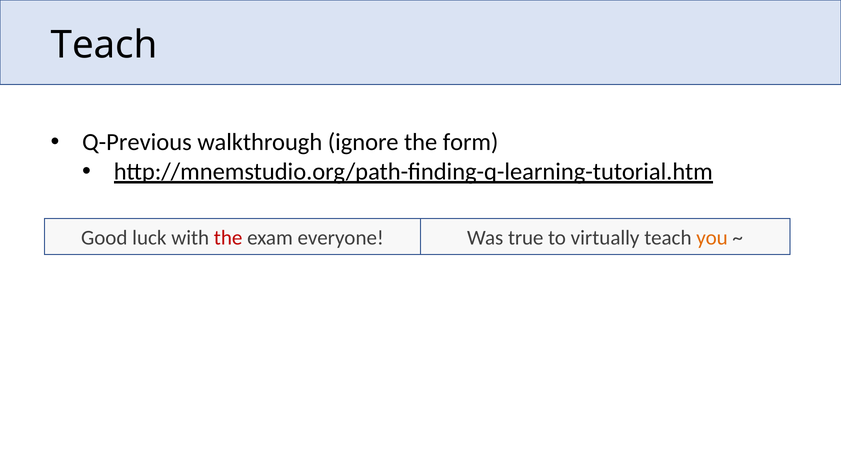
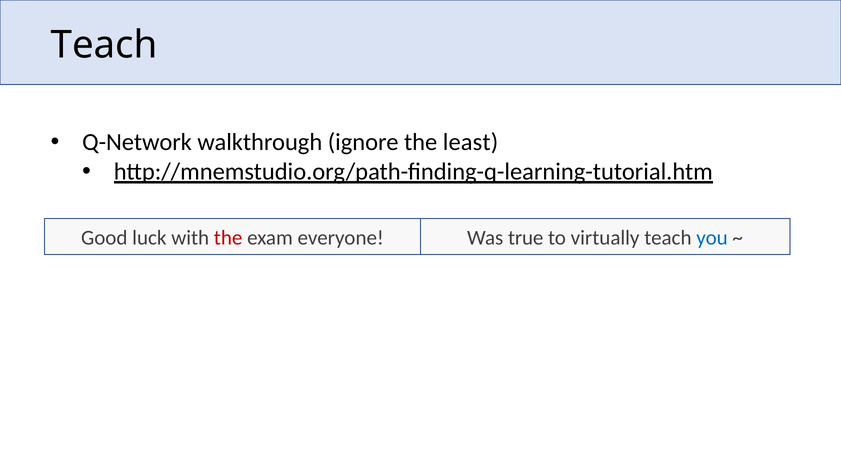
Q-Previous: Q-Previous -> Q-Network
form: form -> least
you colour: orange -> blue
